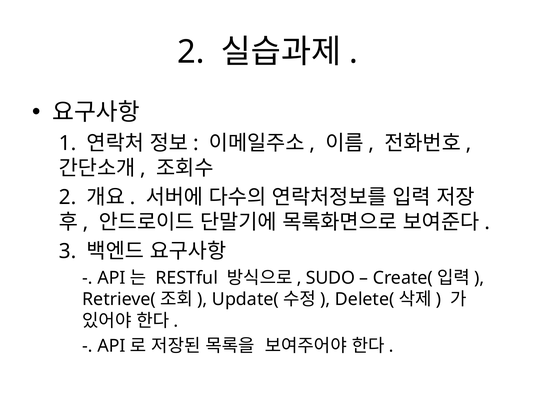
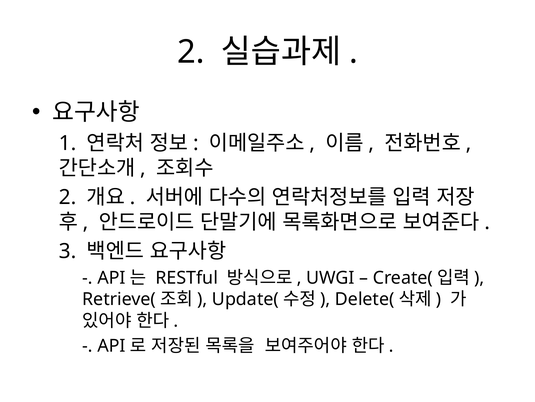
SUDO: SUDO -> UWGI
